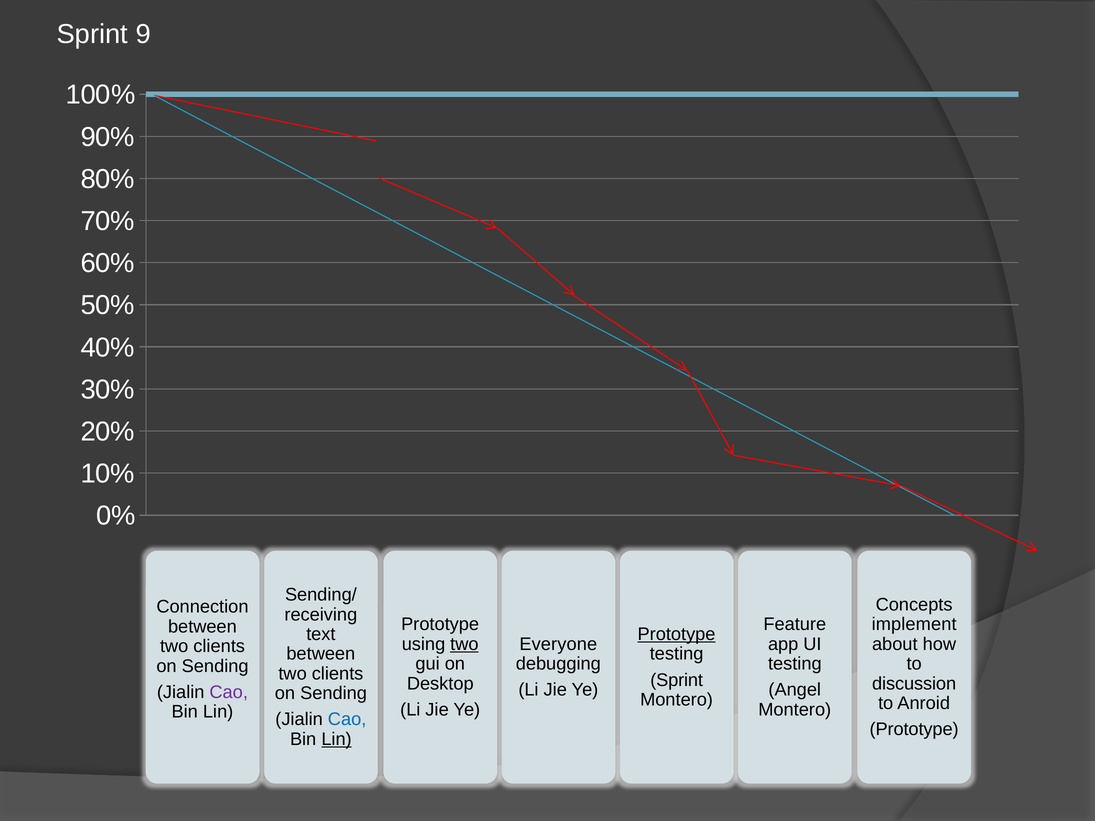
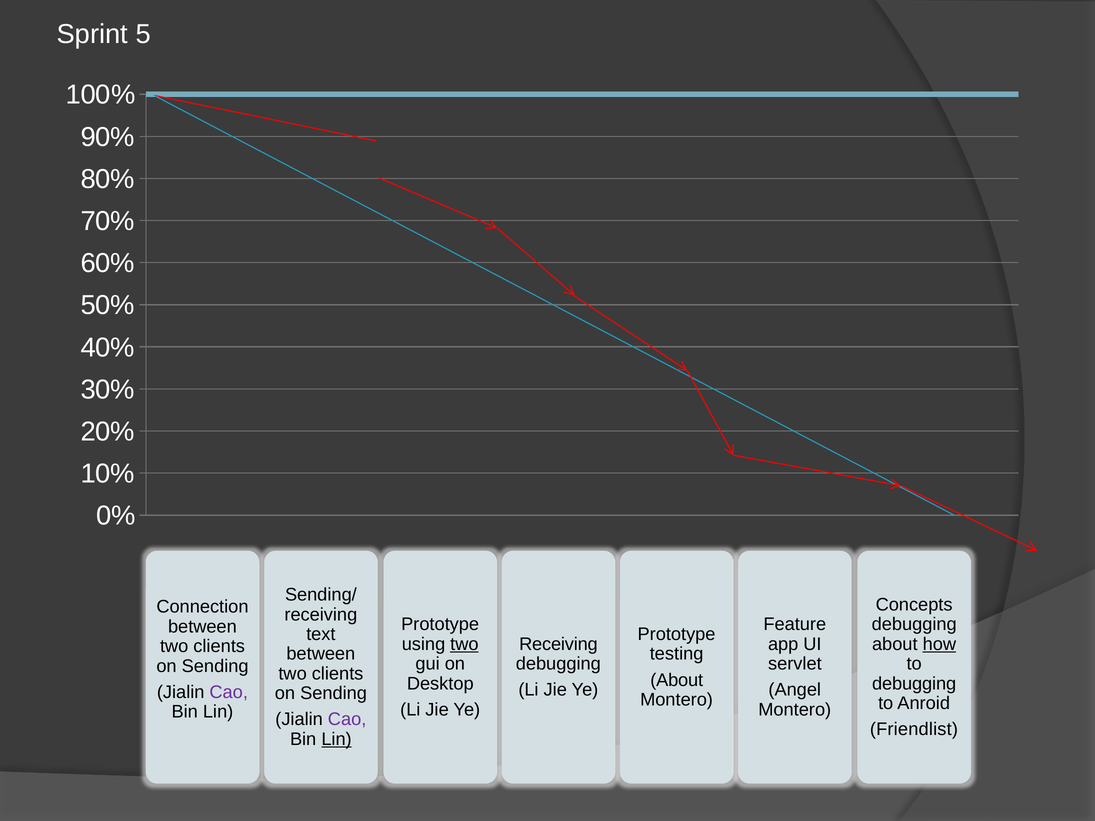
9: 9 -> 5
implement at (914, 625): implement -> debugging
Prototype at (677, 634) underline: present -> none
Everyone at (558, 644): Everyone -> Receiving
how underline: none -> present
testing at (795, 664): testing -> servlet
Sprint at (677, 680): Sprint -> About
discussion at (914, 684): discussion -> debugging
Cao at (347, 720) colour: blue -> purple
Prototype at (914, 730): Prototype -> Friendlist
